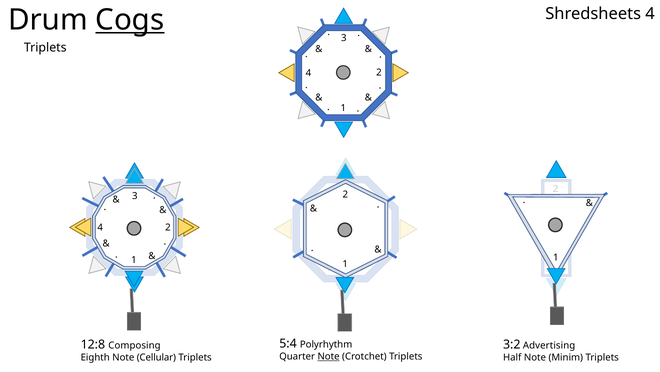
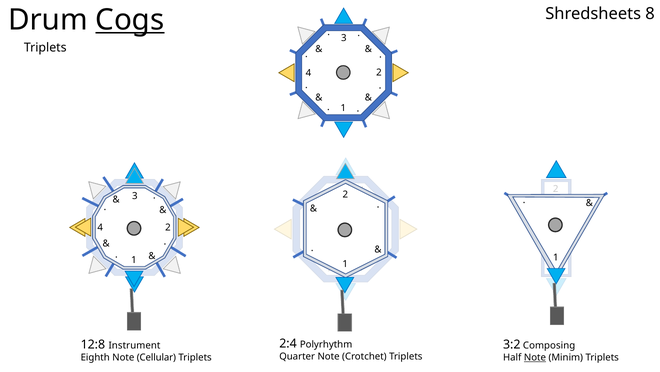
4 at (650, 14): 4 -> 8
5:4: 5:4 -> 2:4
Composing: Composing -> Instrument
Advertising: Advertising -> Composing
Note at (329, 356) underline: present -> none
Note at (535, 357) underline: none -> present
